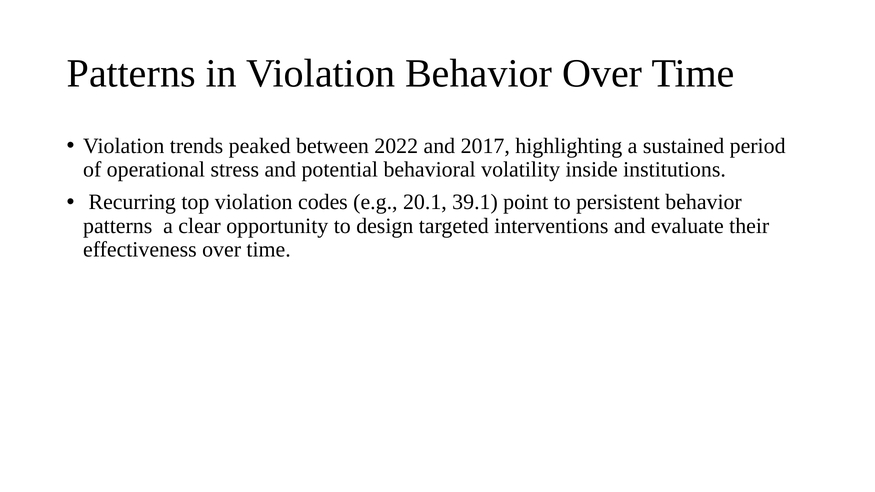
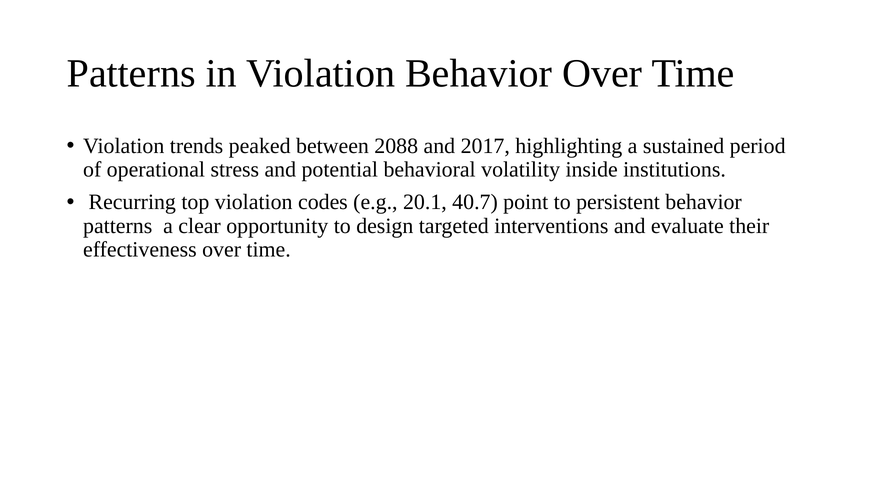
2022: 2022 -> 2088
39.1: 39.1 -> 40.7
